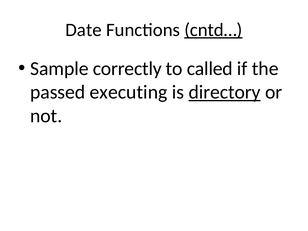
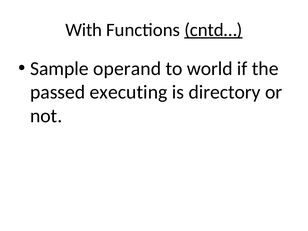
Date: Date -> With
correctly: correctly -> operand
called: called -> world
directory underline: present -> none
